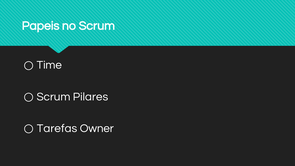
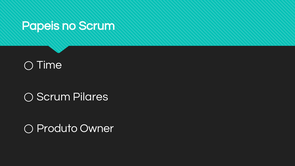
Tarefas: Tarefas -> Produto
